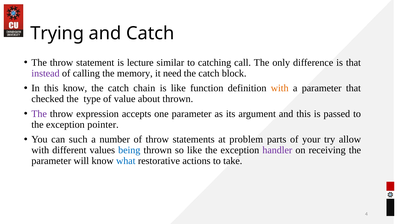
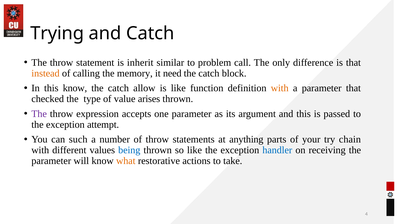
lecture: lecture -> inherit
catching: catching -> problem
instead colour: purple -> orange
chain: chain -> allow
about: about -> arises
pointer: pointer -> attempt
problem: problem -> anything
allow: allow -> chain
handler colour: purple -> blue
what colour: blue -> orange
